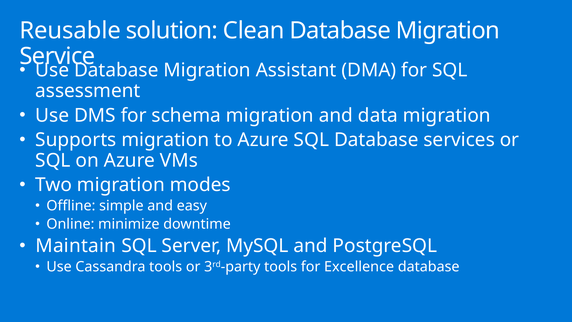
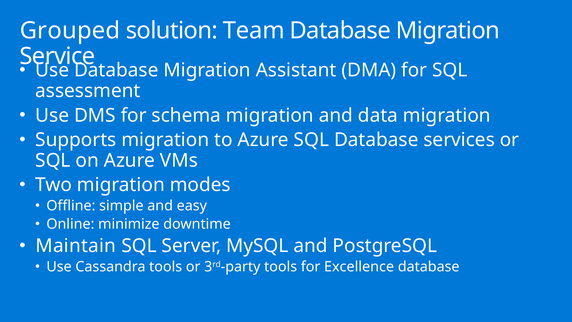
Reusable: Reusable -> Grouped
Clean: Clean -> Team
